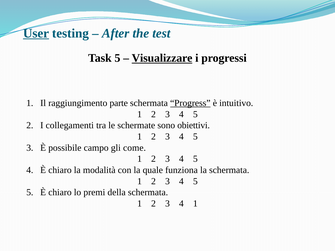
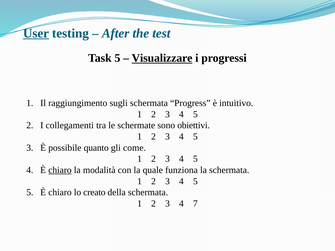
parte: parte -> sugli
Progress underline: present -> none
campo: campo -> quanto
chiaro at (60, 170) underline: none -> present
premi: premi -> creato
4 1: 1 -> 7
